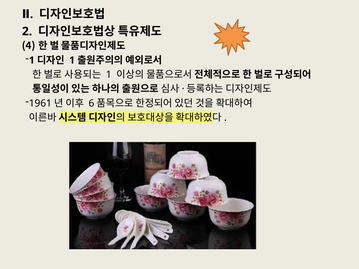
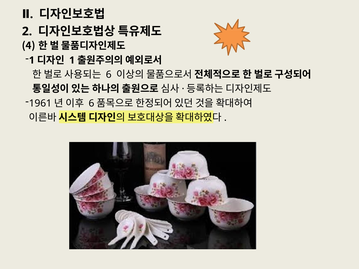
1 at (109, 75): 1 -> 6
